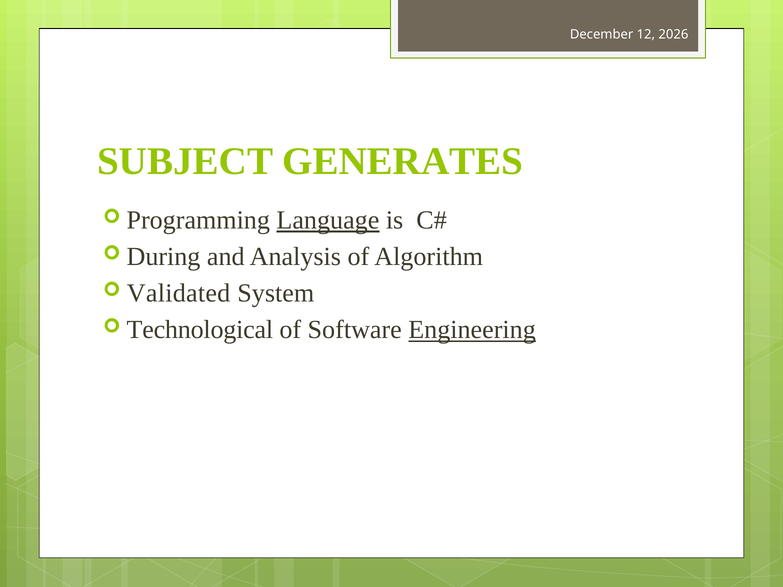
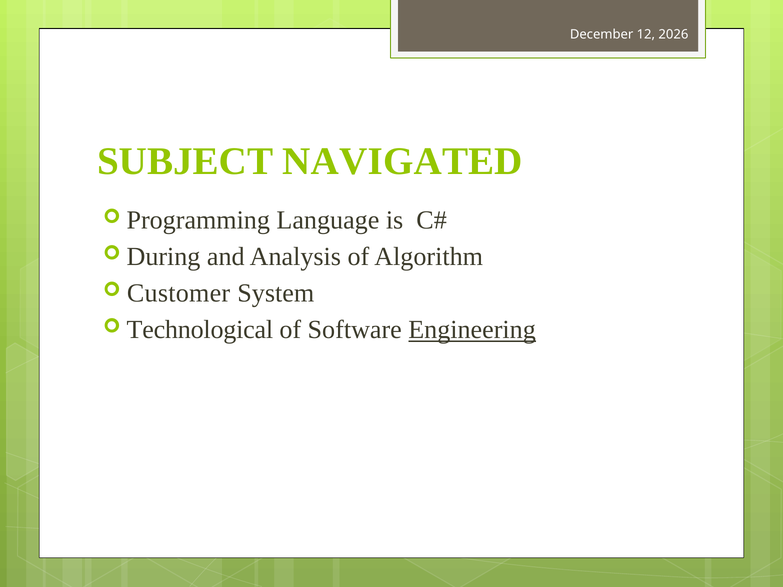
GENERATES: GENERATES -> NAVIGATED
Language underline: present -> none
Validated: Validated -> Customer
